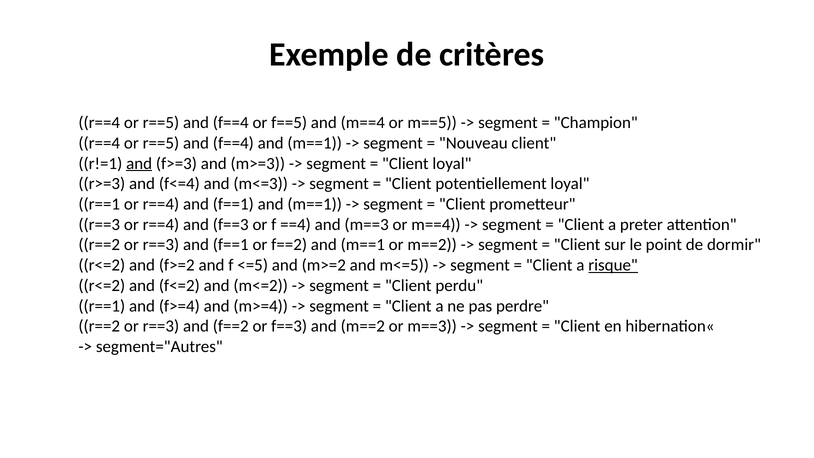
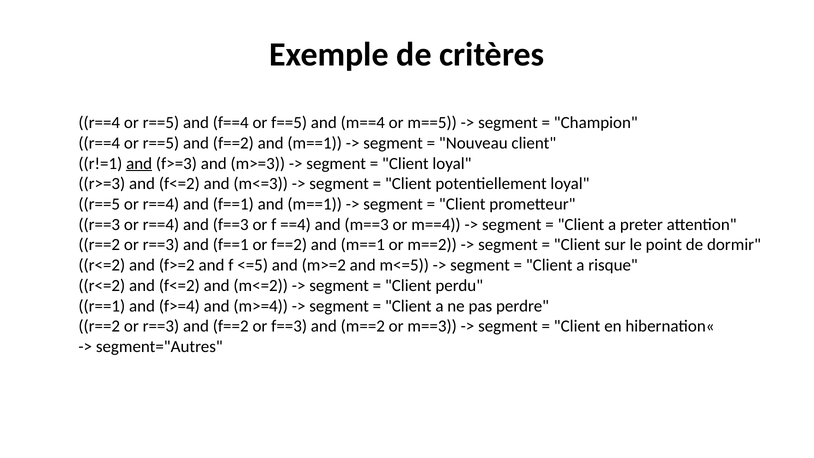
f==4 at (233, 143): f==4 -> f==2
r>=3 and f<=4: f<=4 -> f<=2
r==1 at (99, 204): r==1 -> r==5
risque underline: present -> none
